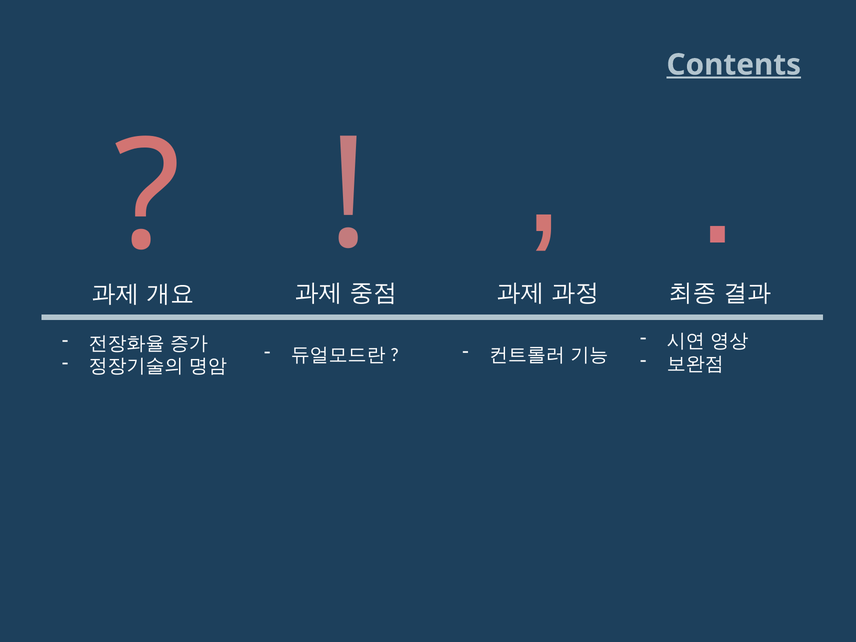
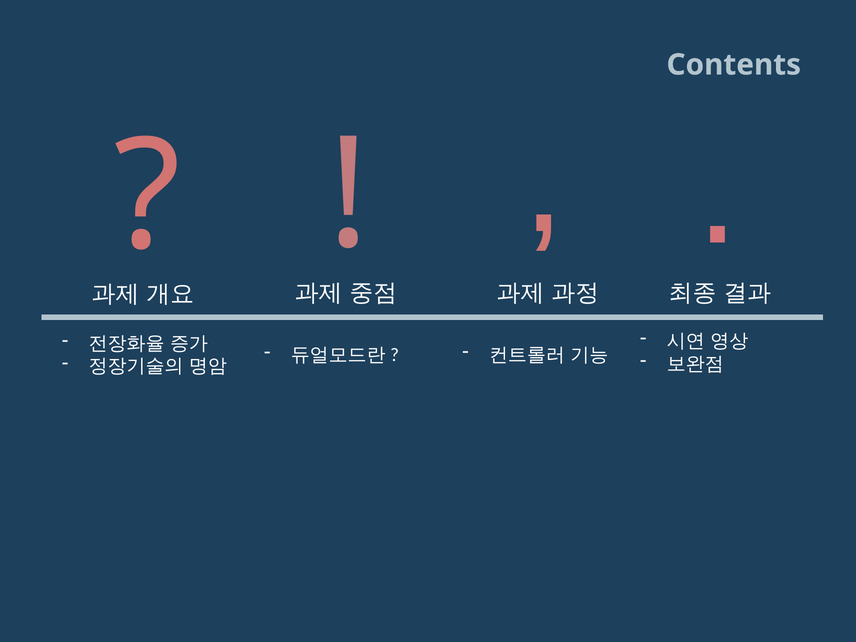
Contents underline: present -> none
